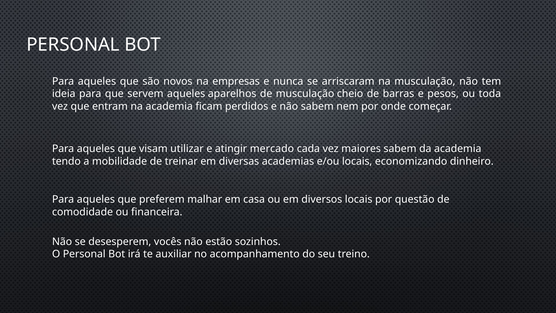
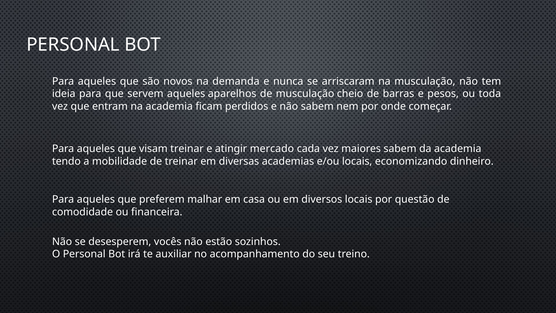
empresas: empresas -> demanda
visam utilizar: utilizar -> treinar
